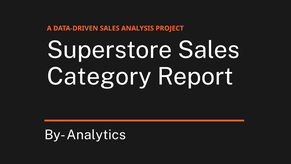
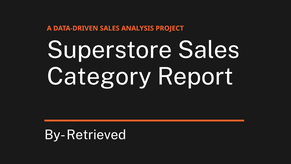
Analytics: Analytics -> Retrieved
